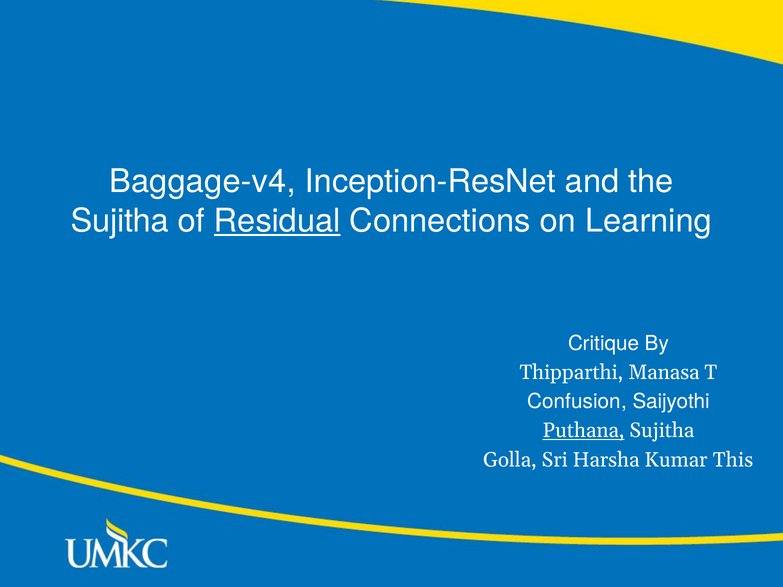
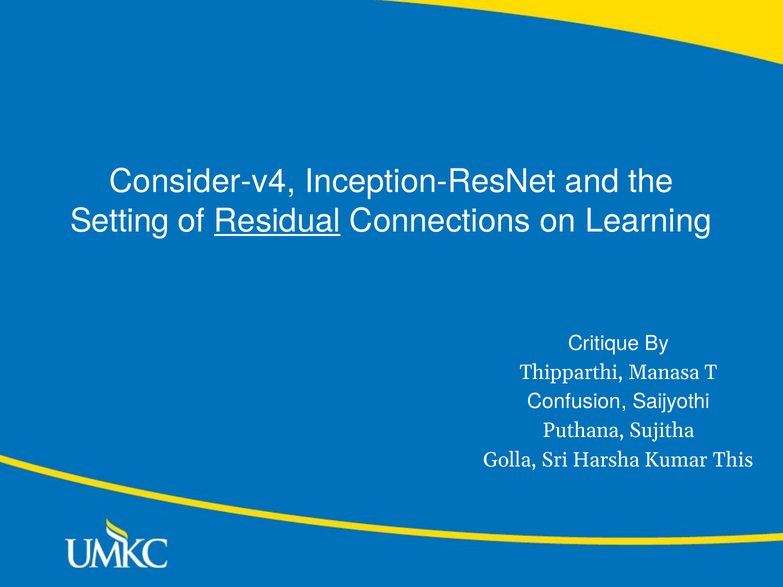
Baggage-v4: Baggage-v4 -> Consider-v4
Sujitha at (120, 221): Sujitha -> Setting
Puthana underline: present -> none
